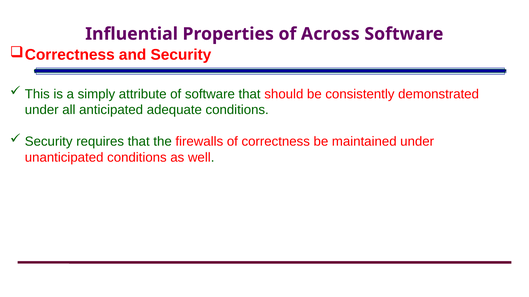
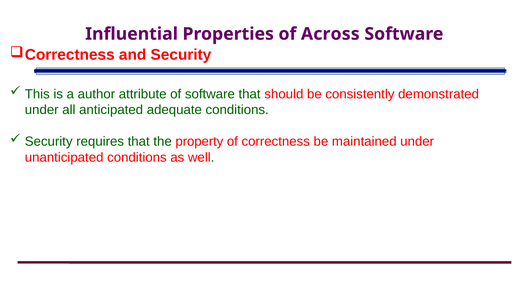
simply: simply -> author
firewalls: firewalls -> property
